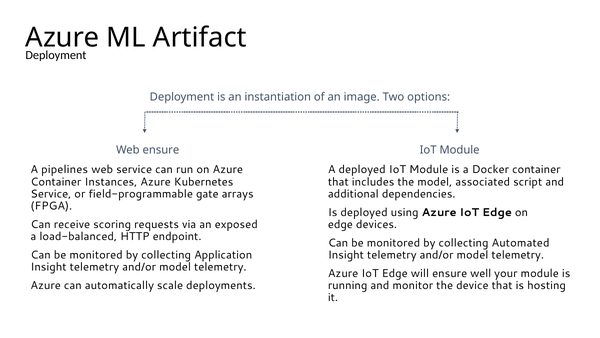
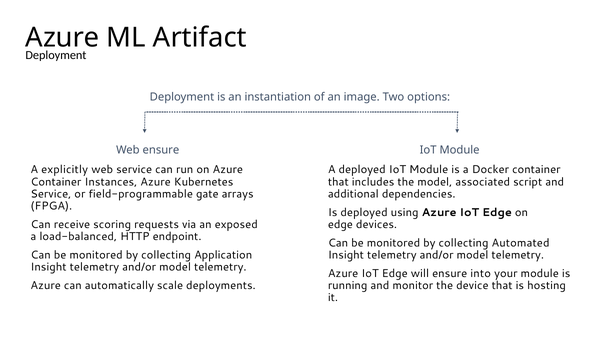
pipelines: pipelines -> explicitly
well: well -> into
